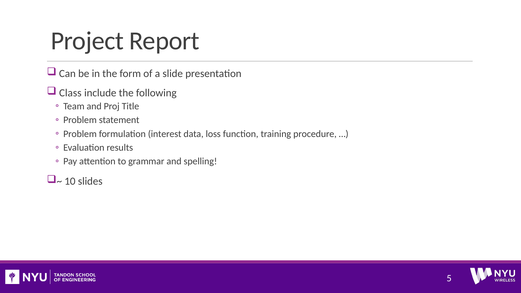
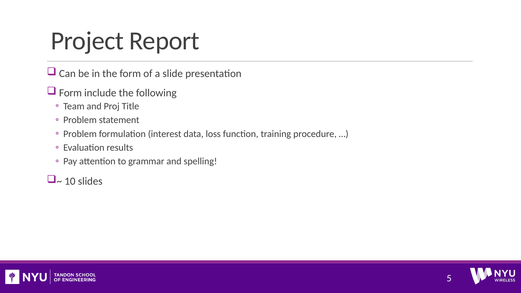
Class at (70, 93): Class -> Form
